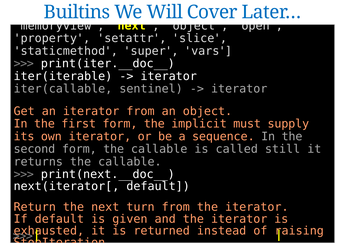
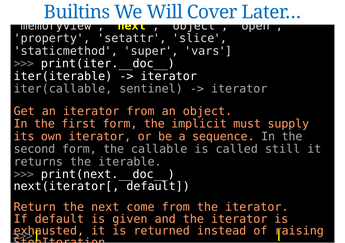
returns the callable: callable -> iterable
turn: turn -> come
